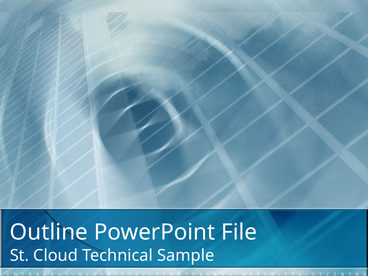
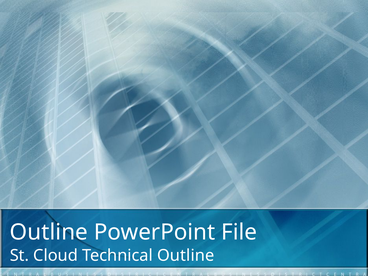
Technical Sample: Sample -> Outline
